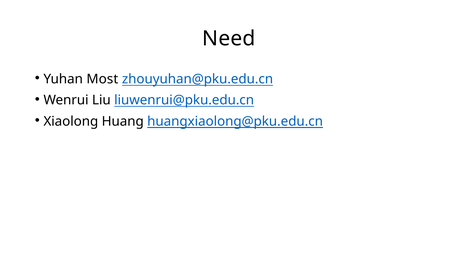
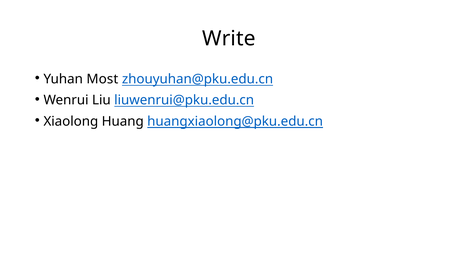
Need: Need -> Write
